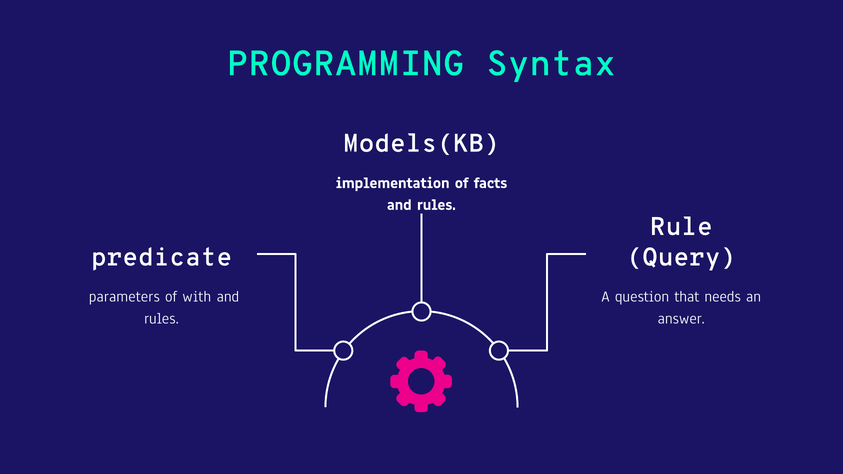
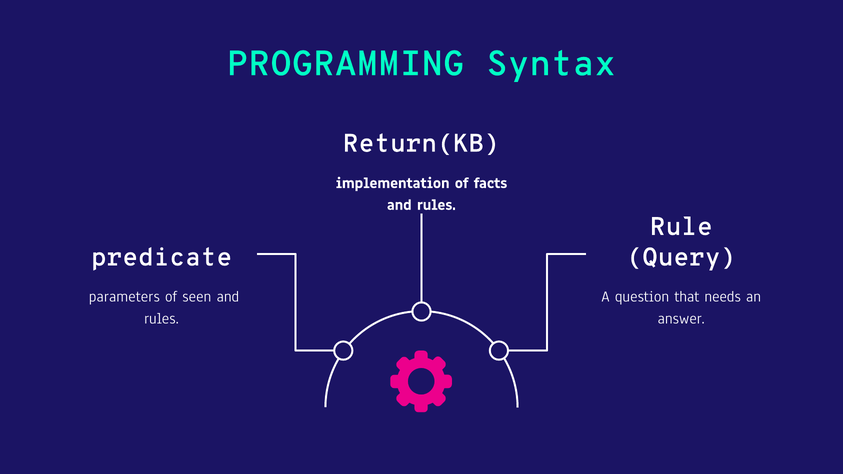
Models(KB: Models(KB -> Return(KB
with: with -> seen
